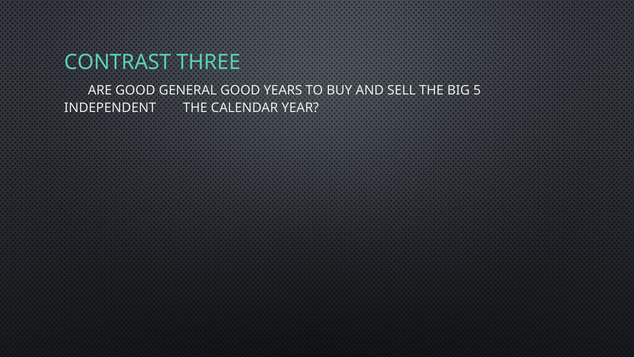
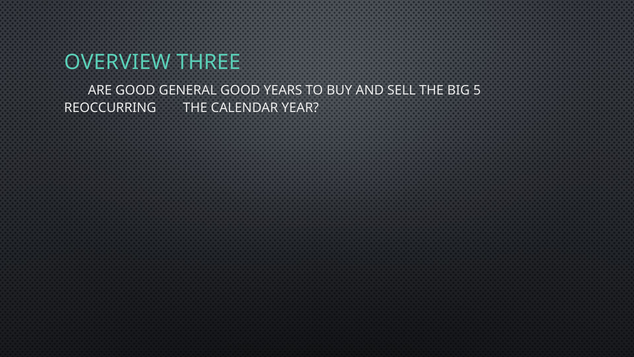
CONTRAST: CONTRAST -> OVERVIEW
INDEPENDENT: INDEPENDENT -> REOCCURRING
